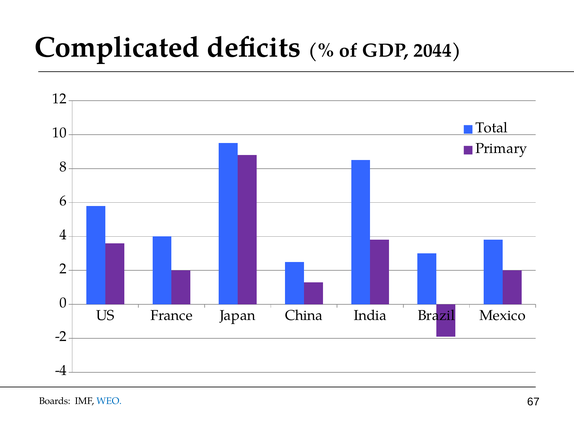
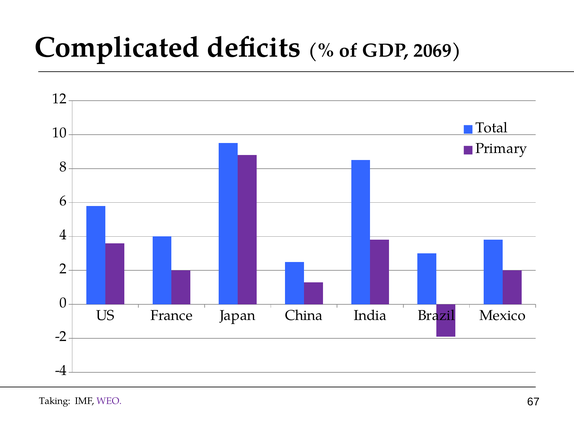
2044: 2044 -> 2069
Boards: Boards -> Taking
WEO colour: blue -> purple
